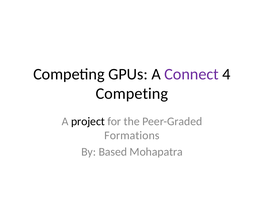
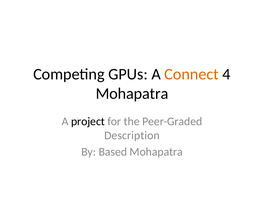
Connect colour: purple -> orange
Competing at (132, 94): Competing -> Mohapatra
Formations: Formations -> Description
